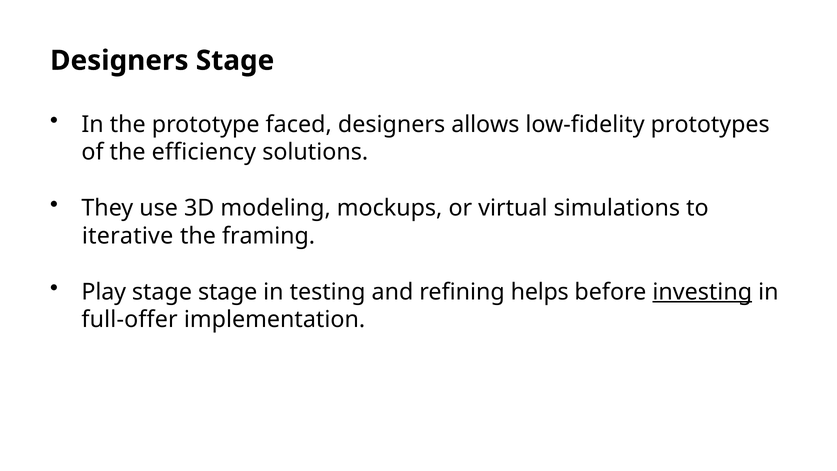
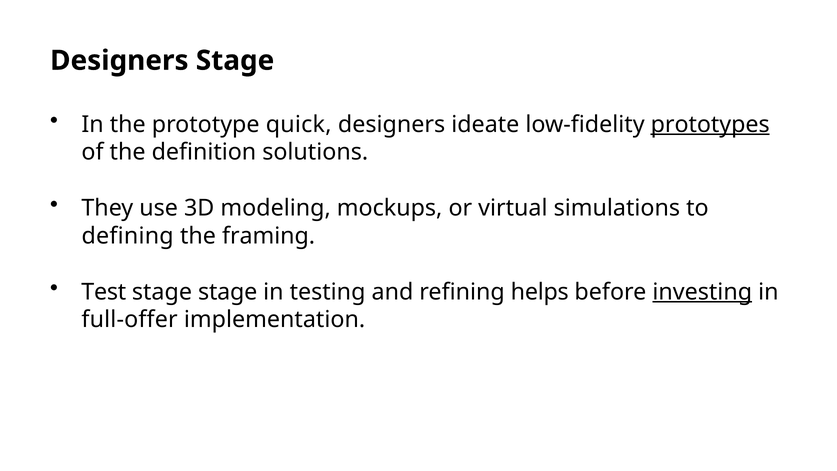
faced: faced -> quick
allows: allows -> ideate
prototypes underline: none -> present
efficiency: efficiency -> definition
iterative: iterative -> defining
Play: Play -> Test
